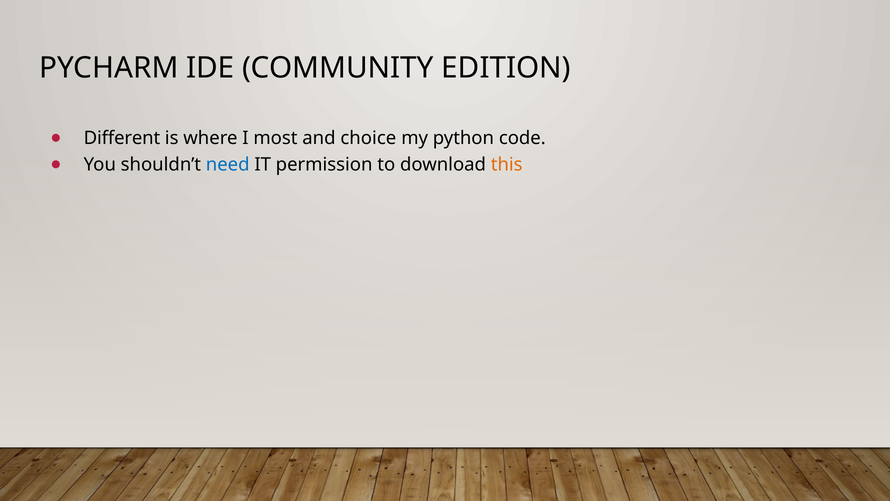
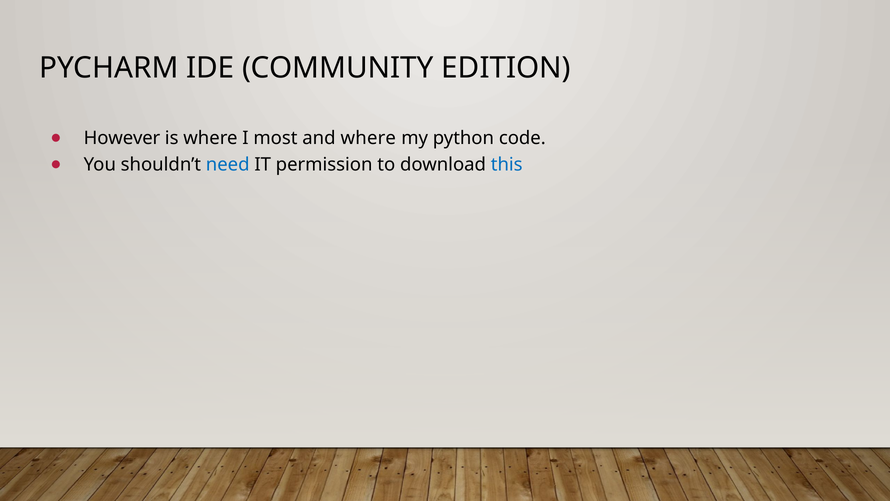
Different: Different -> However
and choice: choice -> where
this colour: orange -> blue
